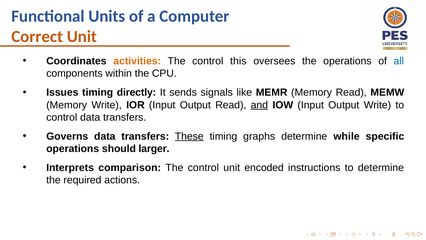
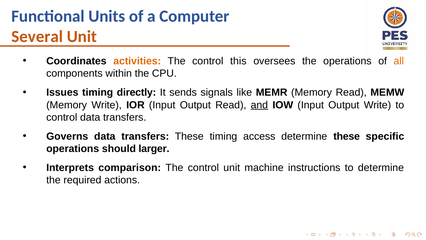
Correct: Correct -> Several
all colour: blue -> orange
These at (189, 136) underline: present -> none
graphs: graphs -> access
determine while: while -> these
encoded: encoded -> machine
